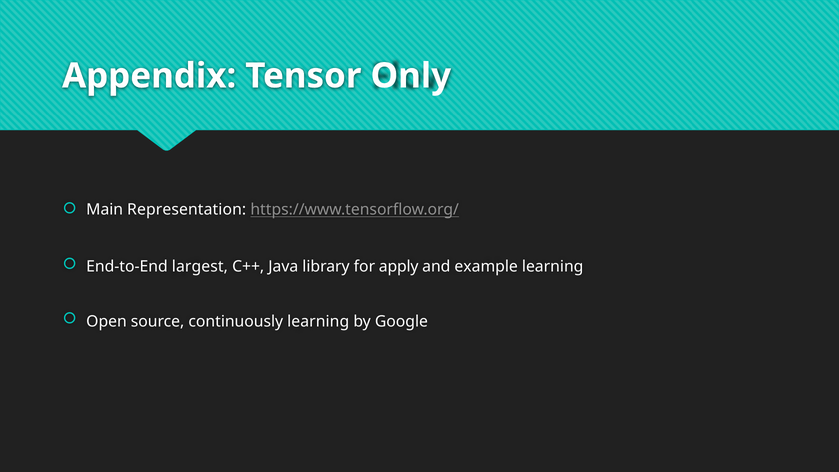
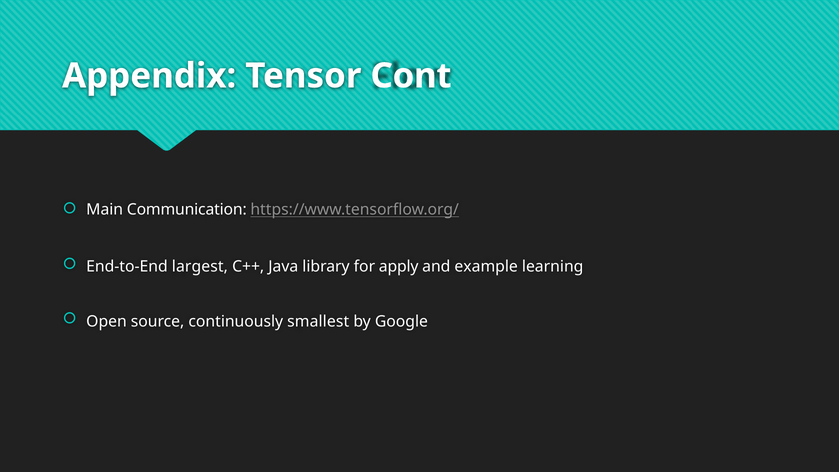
Only: Only -> Cont
Representation: Representation -> Communication
continuously learning: learning -> smallest
